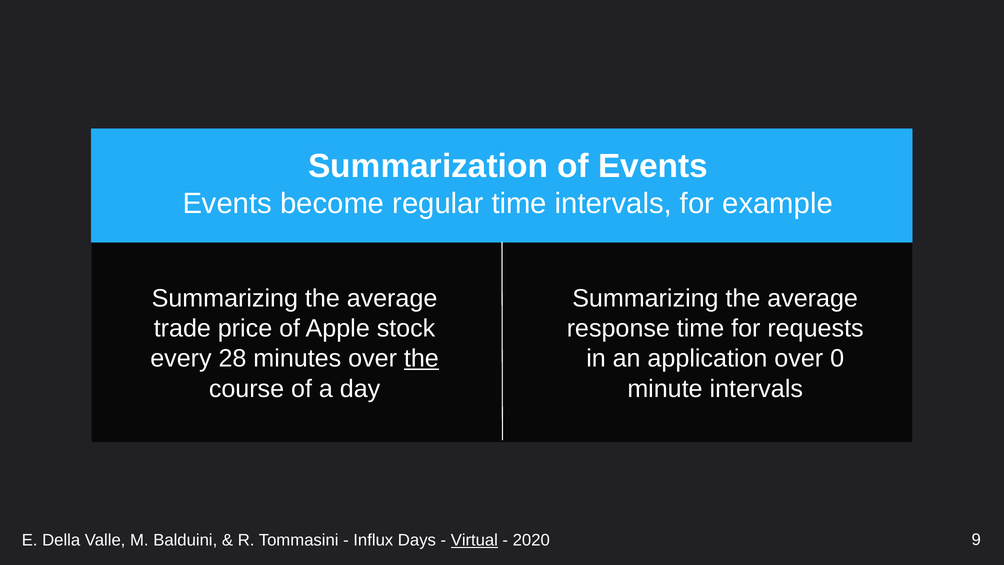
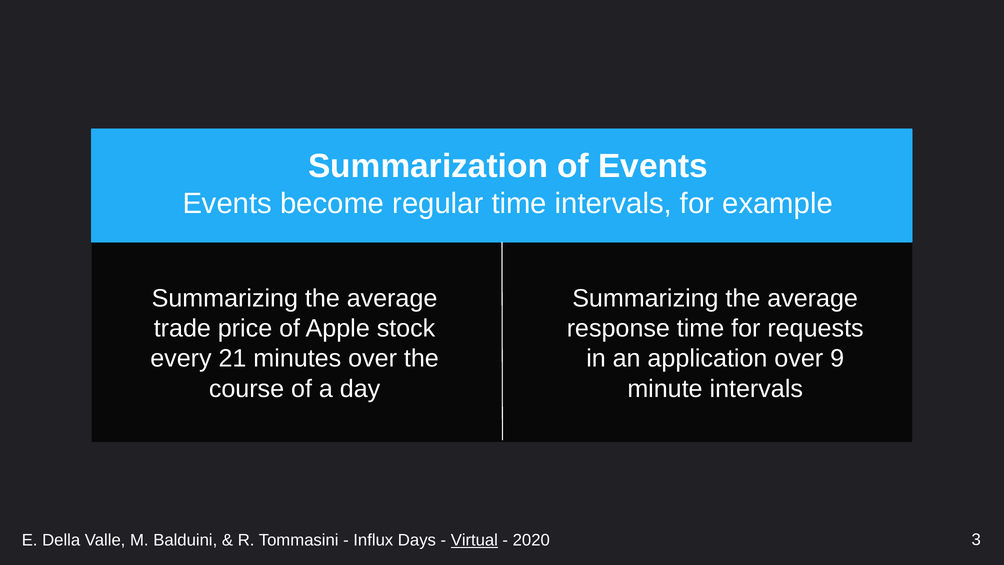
28: 28 -> 21
the at (421, 358) underline: present -> none
0: 0 -> 9
9: 9 -> 3
